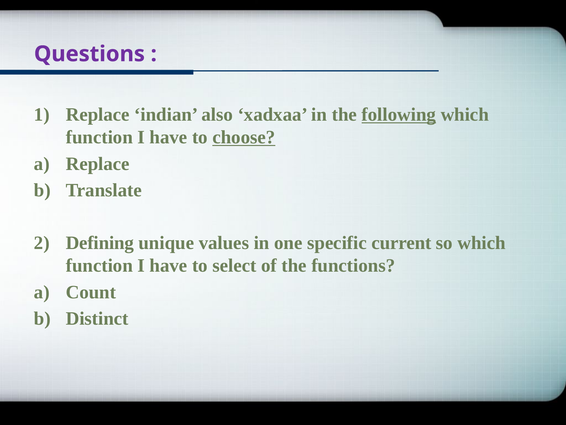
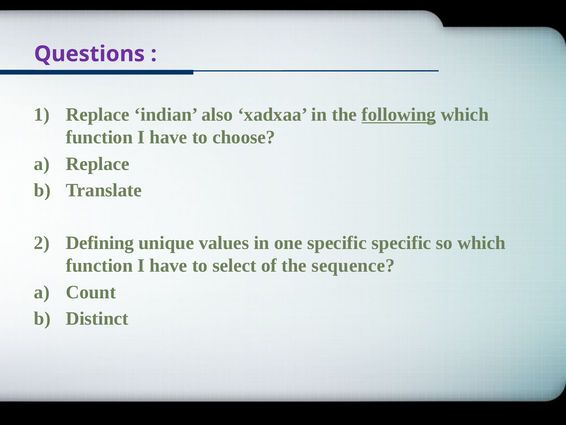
choose underline: present -> none
specific current: current -> specific
functions: functions -> sequence
